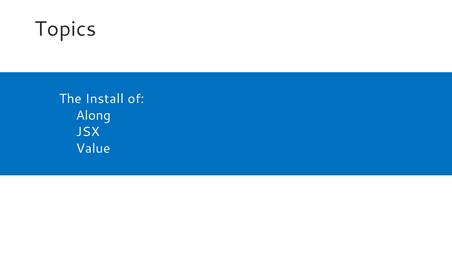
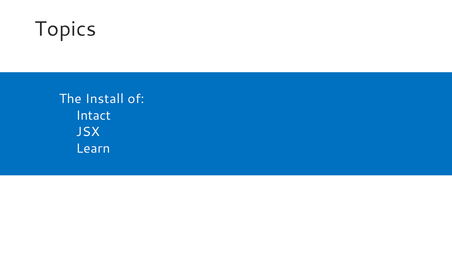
Along: Along -> Intact
Value: Value -> Learn
